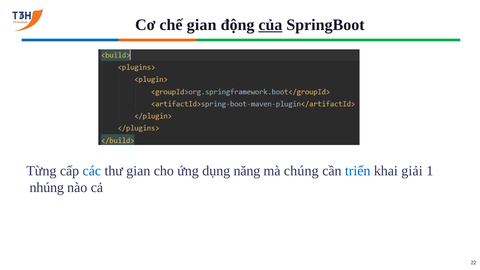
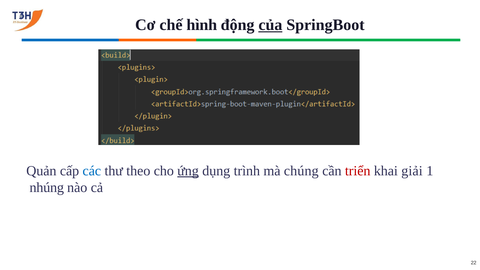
chế gian: gian -> hình
Từng: Từng -> Quản
thư gian: gian -> theo
ứng underline: none -> present
năng: năng -> trình
triển colour: blue -> red
